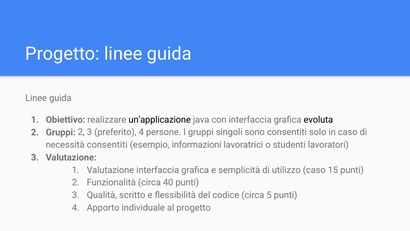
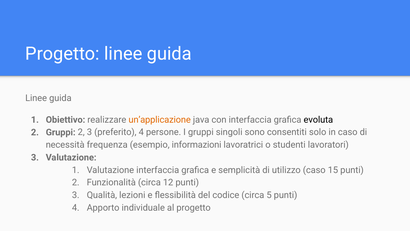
un’applicazione colour: black -> orange
necessità consentiti: consentiti -> frequenza
40: 40 -> 12
scritto: scritto -> lezioni
